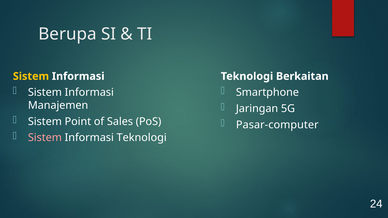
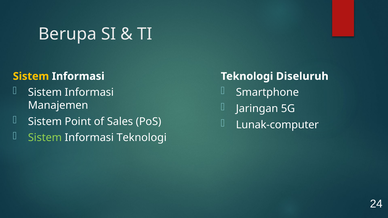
Berkaitan: Berkaitan -> Diseluruh
Pasar-computer: Pasar-computer -> Lunak-computer
Sistem at (45, 138) colour: pink -> light green
